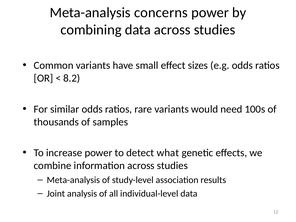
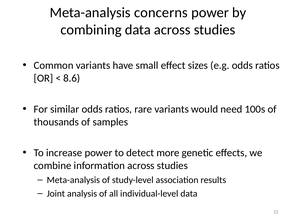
8.2: 8.2 -> 8.6
what: what -> more
